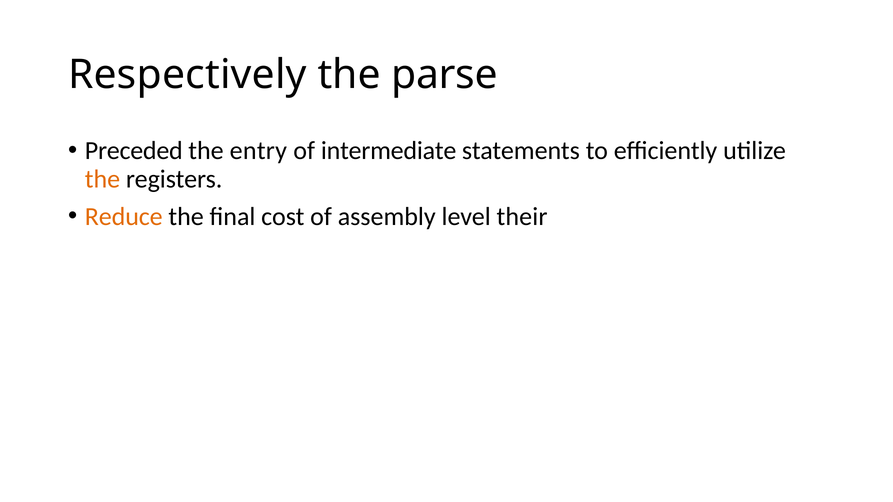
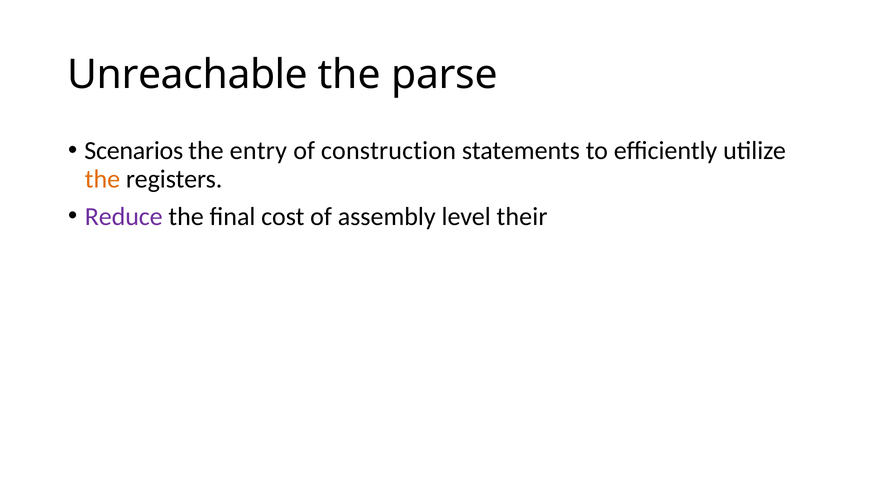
Respectively: Respectively -> Unreachable
Preceded: Preceded -> Scenarios
intermediate: intermediate -> construction
Reduce colour: orange -> purple
